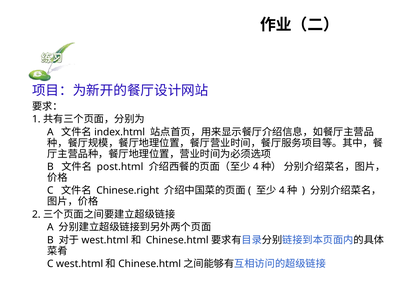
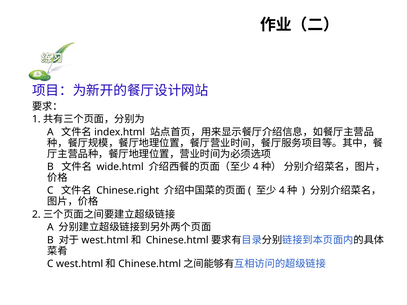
post.html: post.html -> wide.html
